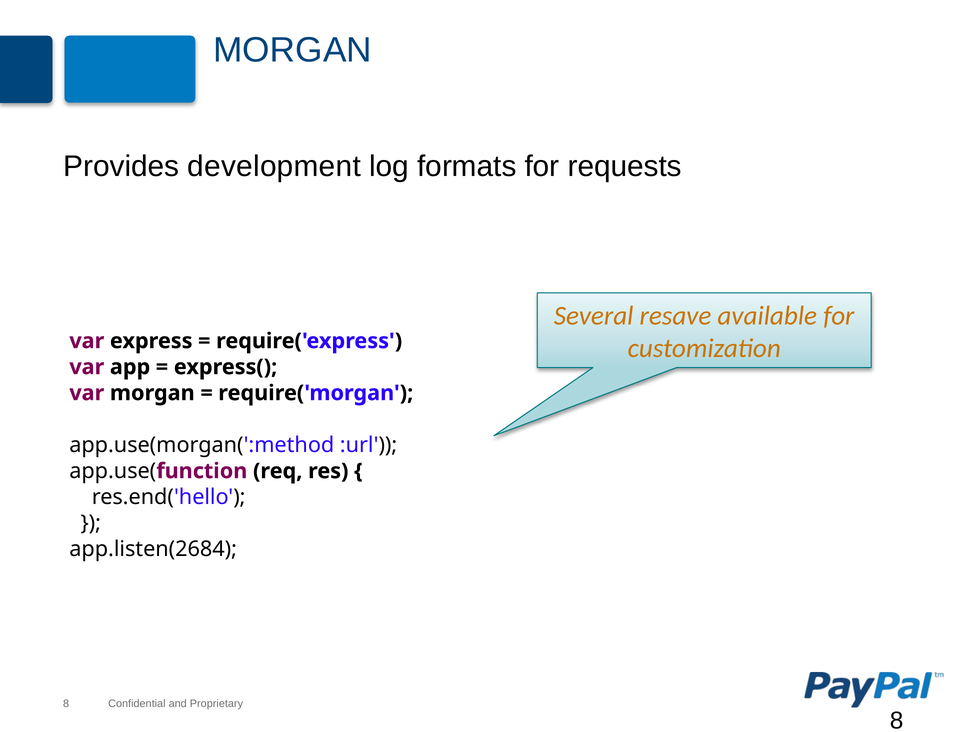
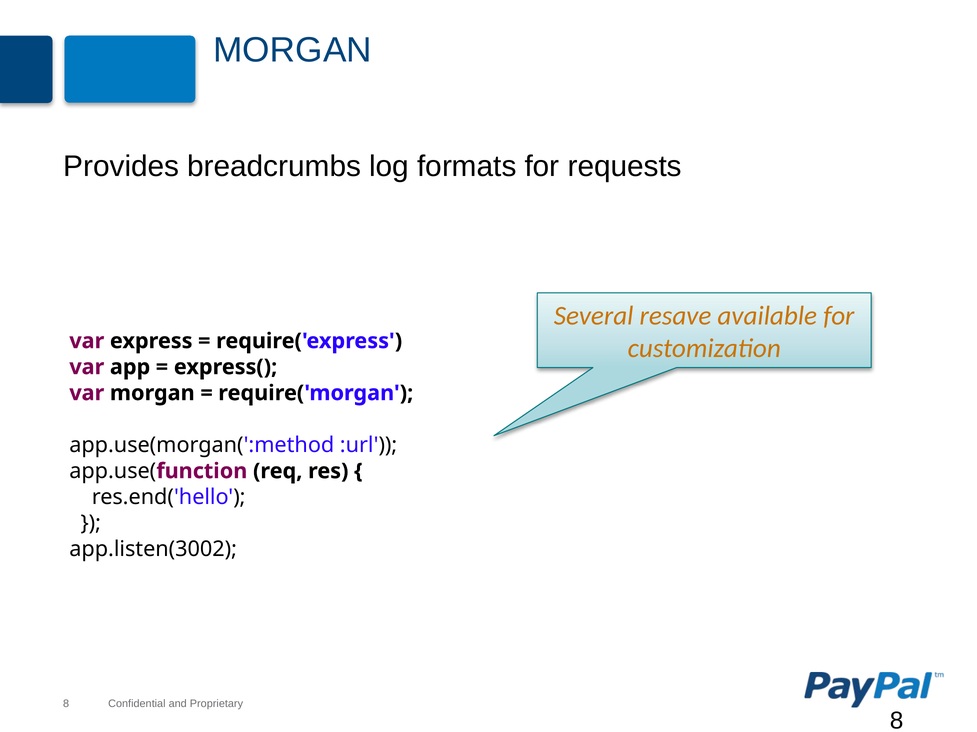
development: development -> breadcrumbs
app.listen(2684: app.listen(2684 -> app.listen(3002
